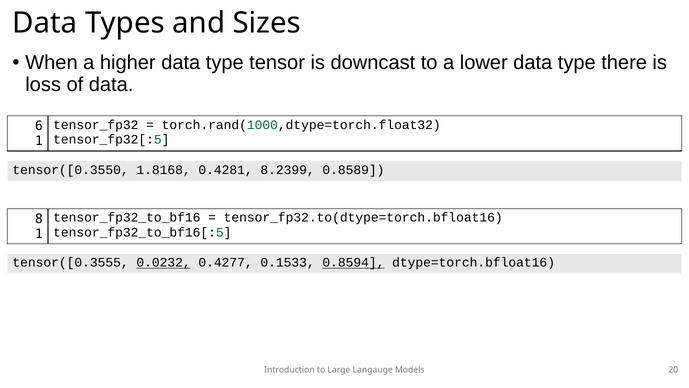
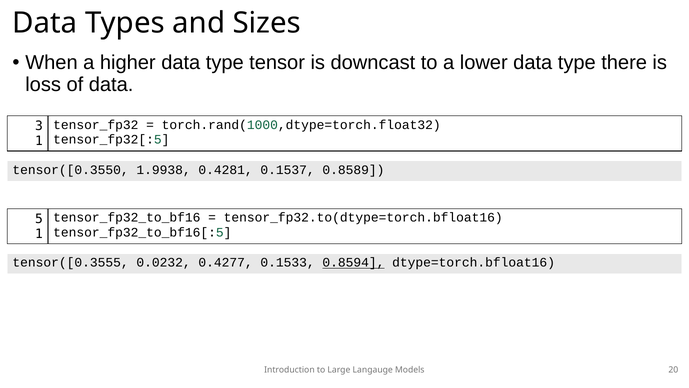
6: 6 -> 3
1.8168: 1.8168 -> 1.9938
8.2399: 8.2399 -> 0.1537
8: 8 -> 5
0.0232 underline: present -> none
